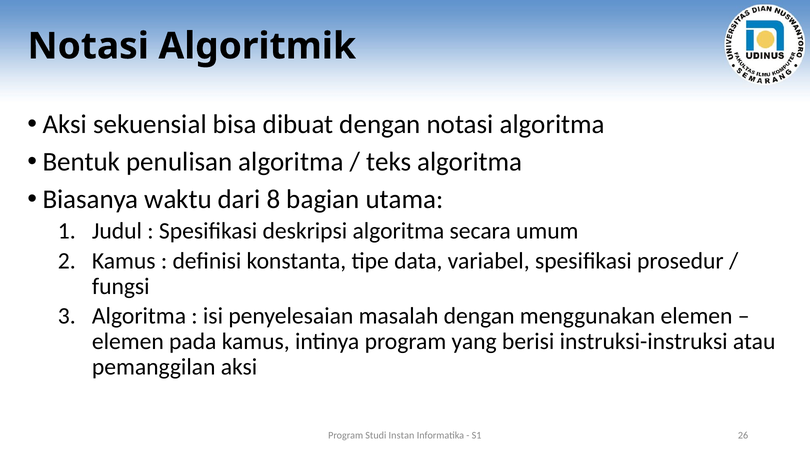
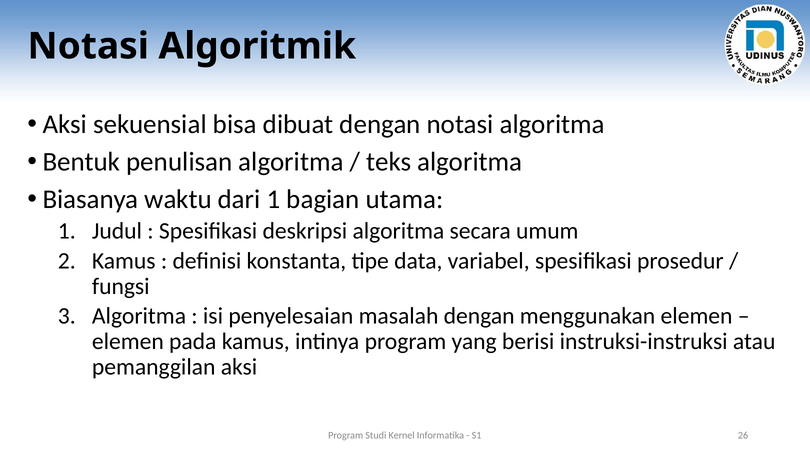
dari 8: 8 -> 1
Instan: Instan -> Kernel
